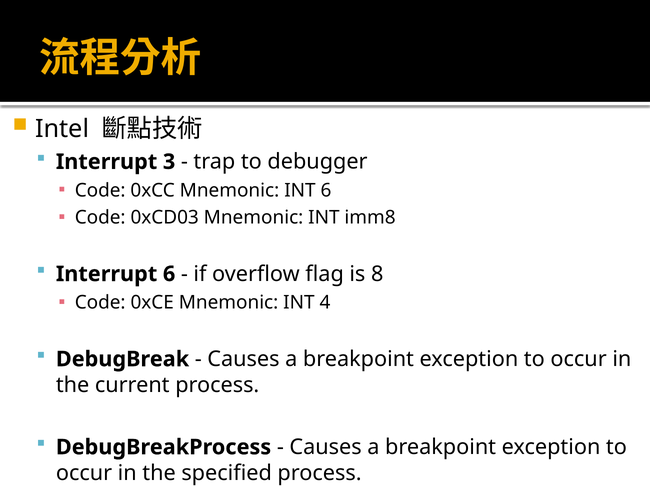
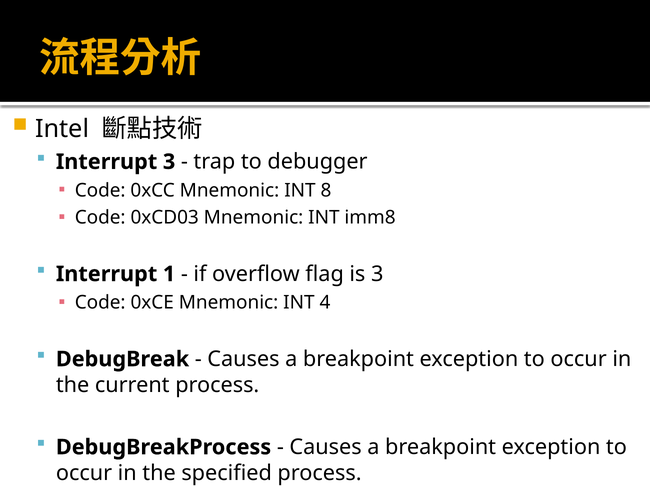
INT 6: 6 -> 8
Interrupt 6: 6 -> 1
is 8: 8 -> 3
